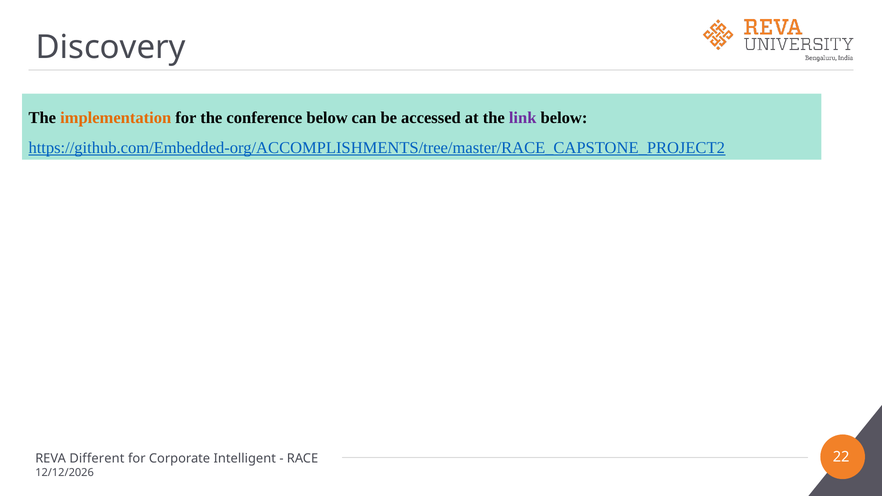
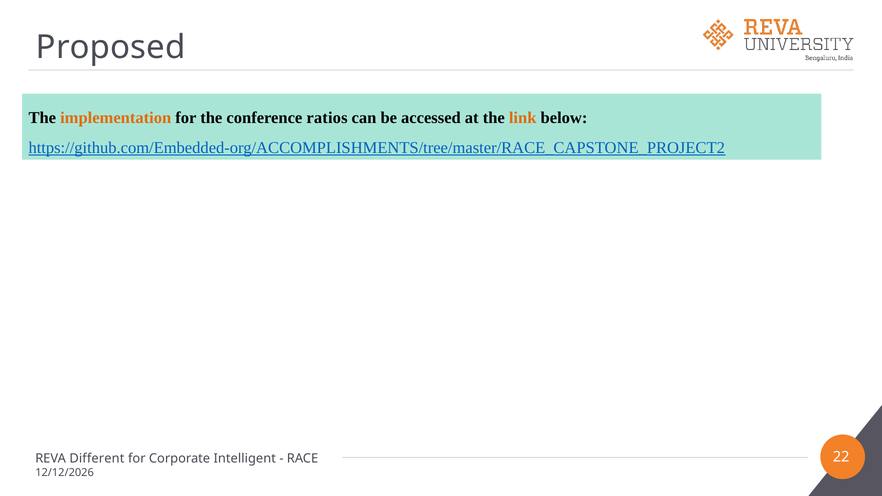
Discovery: Discovery -> Proposed
conference below: below -> ratios
link colour: purple -> orange
